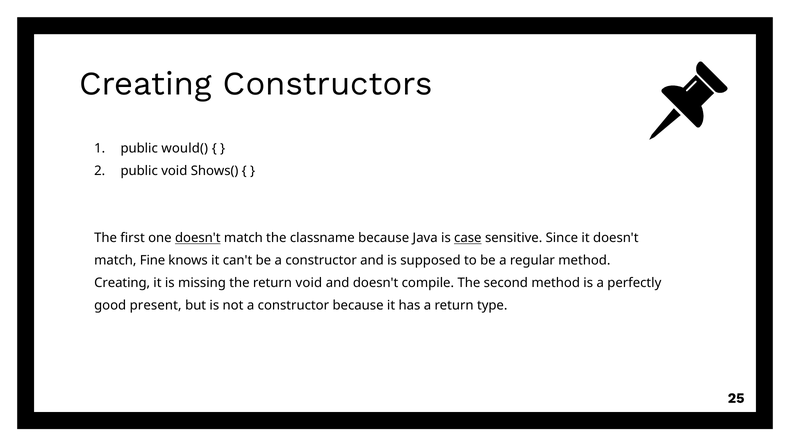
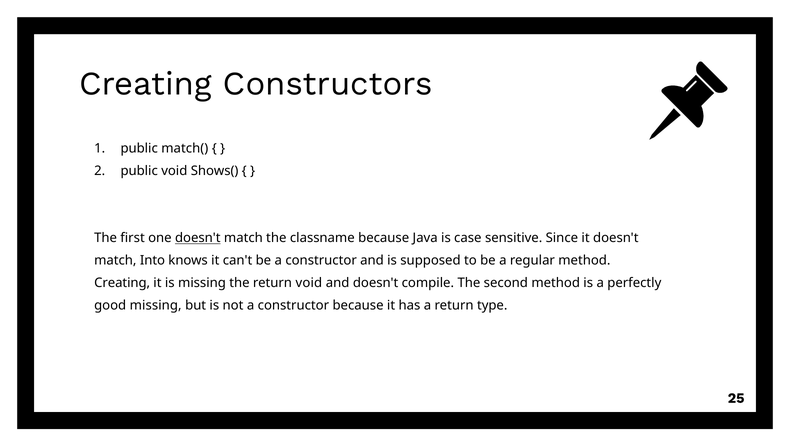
would(: would( -> match(
case underline: present -> none
Fine: Fine -> Into
good present: present -> missing
